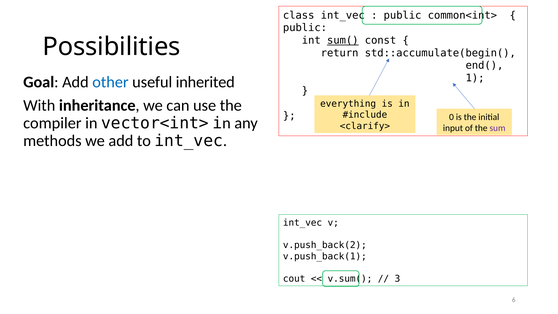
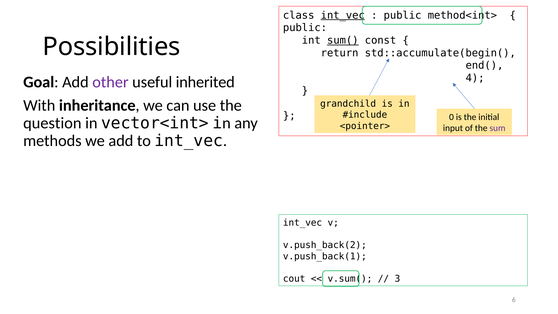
int_vec at (343, 15) underline: none -> present
common<int>: common<int> -> method<int>
1: 1 -> 4
other colour: blue -> purple
everything: everything -> grandchild
compiler: compiler -> question
<clarify>: <clarify> -> <pointer>
